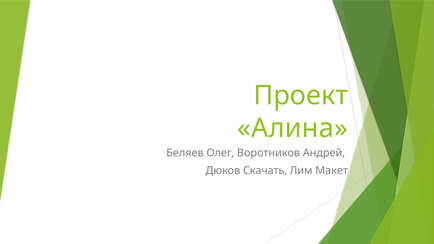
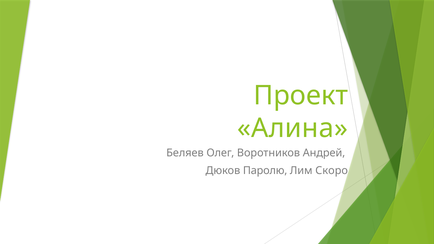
Скачать: Скачать -> Паролю
Макет: Макет -> Скоро
